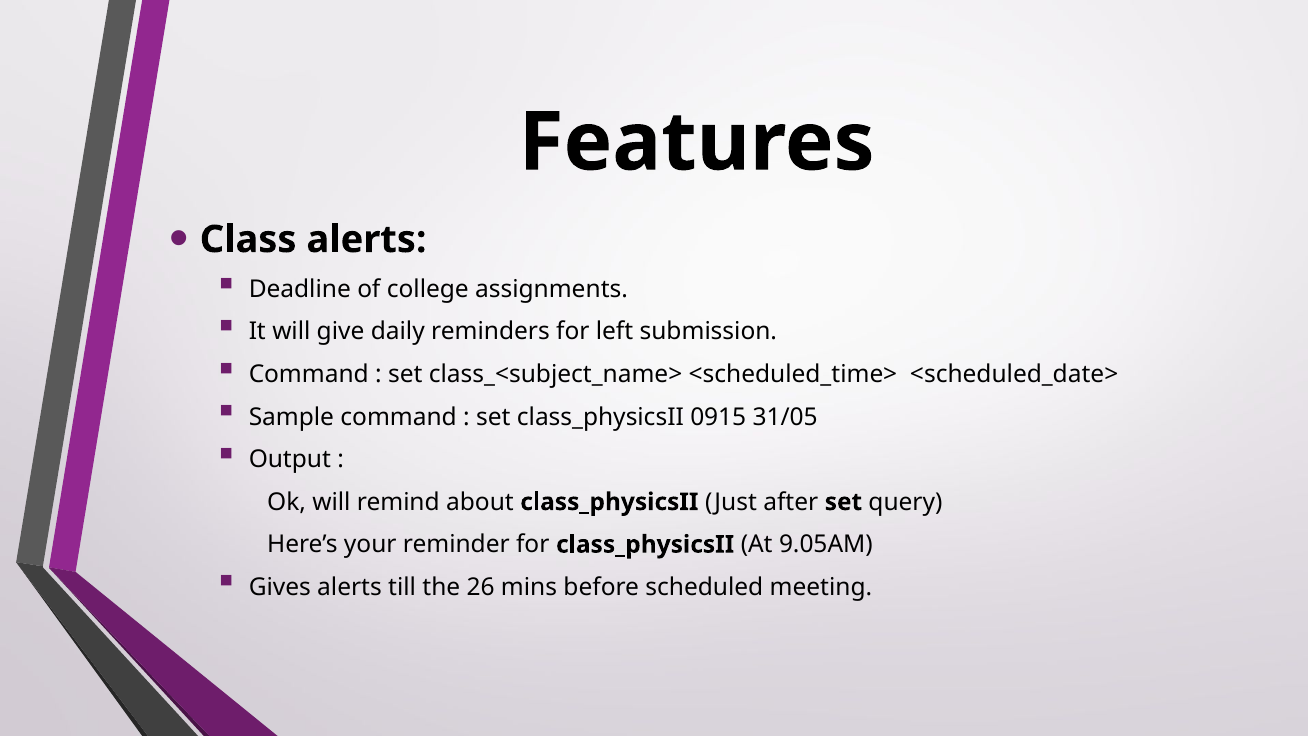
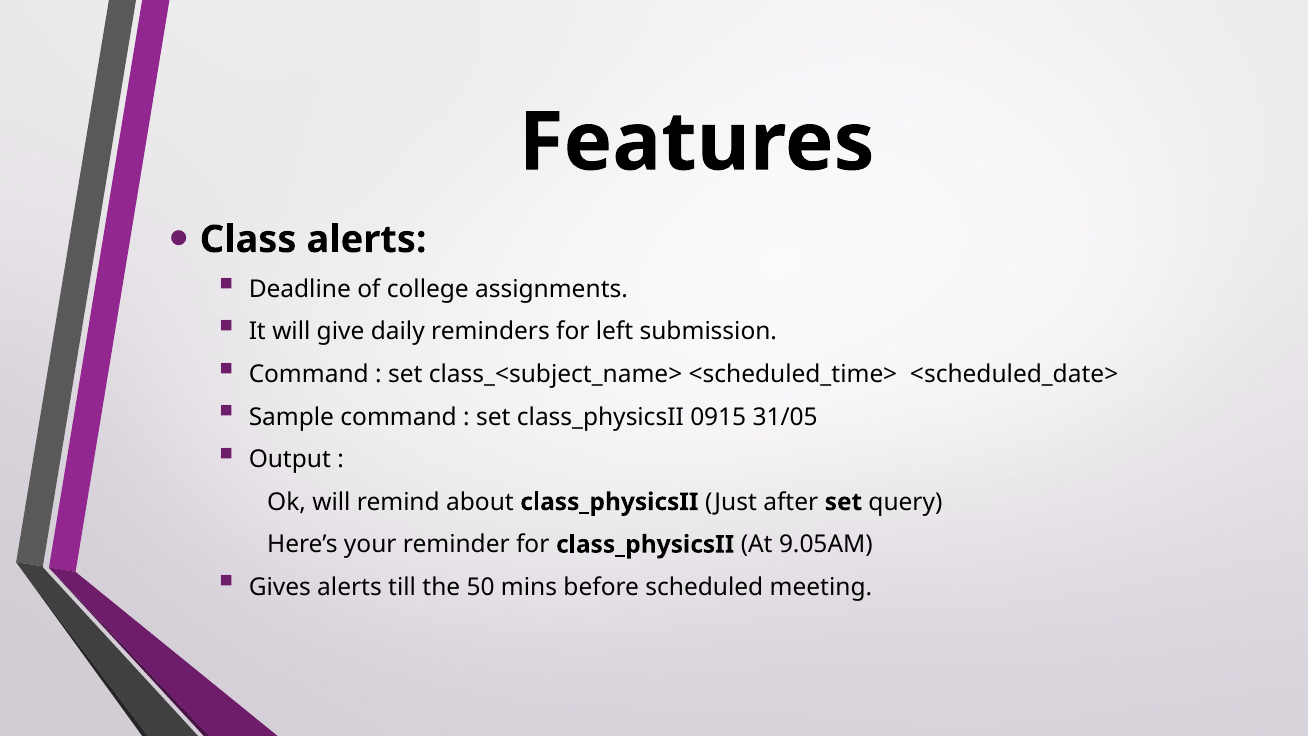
26: 26 -> 50
